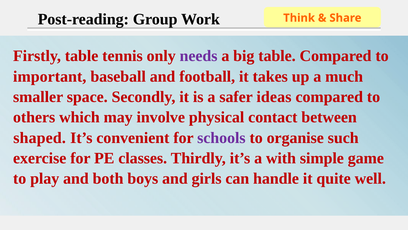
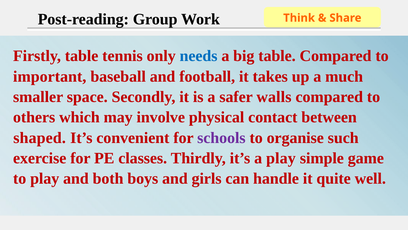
needs colour: purple -> blue
ideas: ideas -> walls
a with: with -> play
